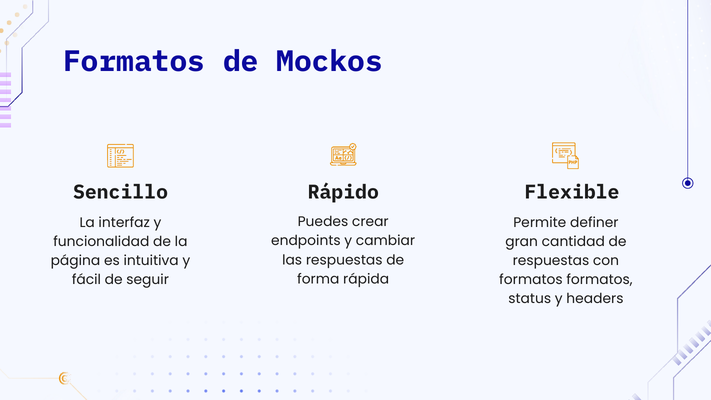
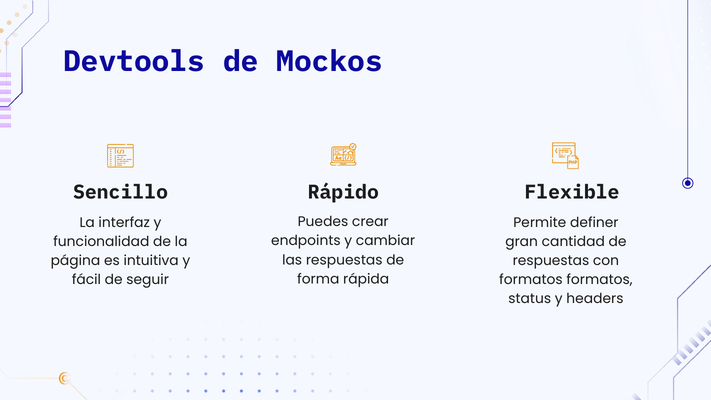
Formatos at (134, 62): Formatos -> Devtools
